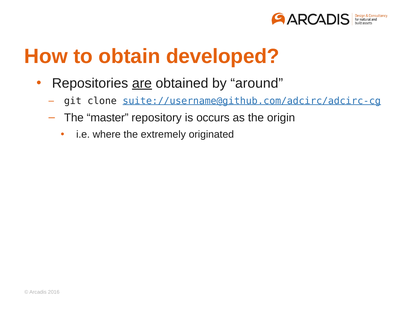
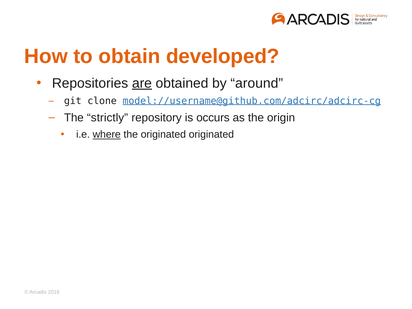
suite://username@github.com/adcirc/adcirc-cg: suite://username@github.com/adcirc/adcirc-cg -> model://username@github.com/adcirc/adcirc-cg
master: master -> strictly
where underline: none -> present
the extremely: extremely -> originated
